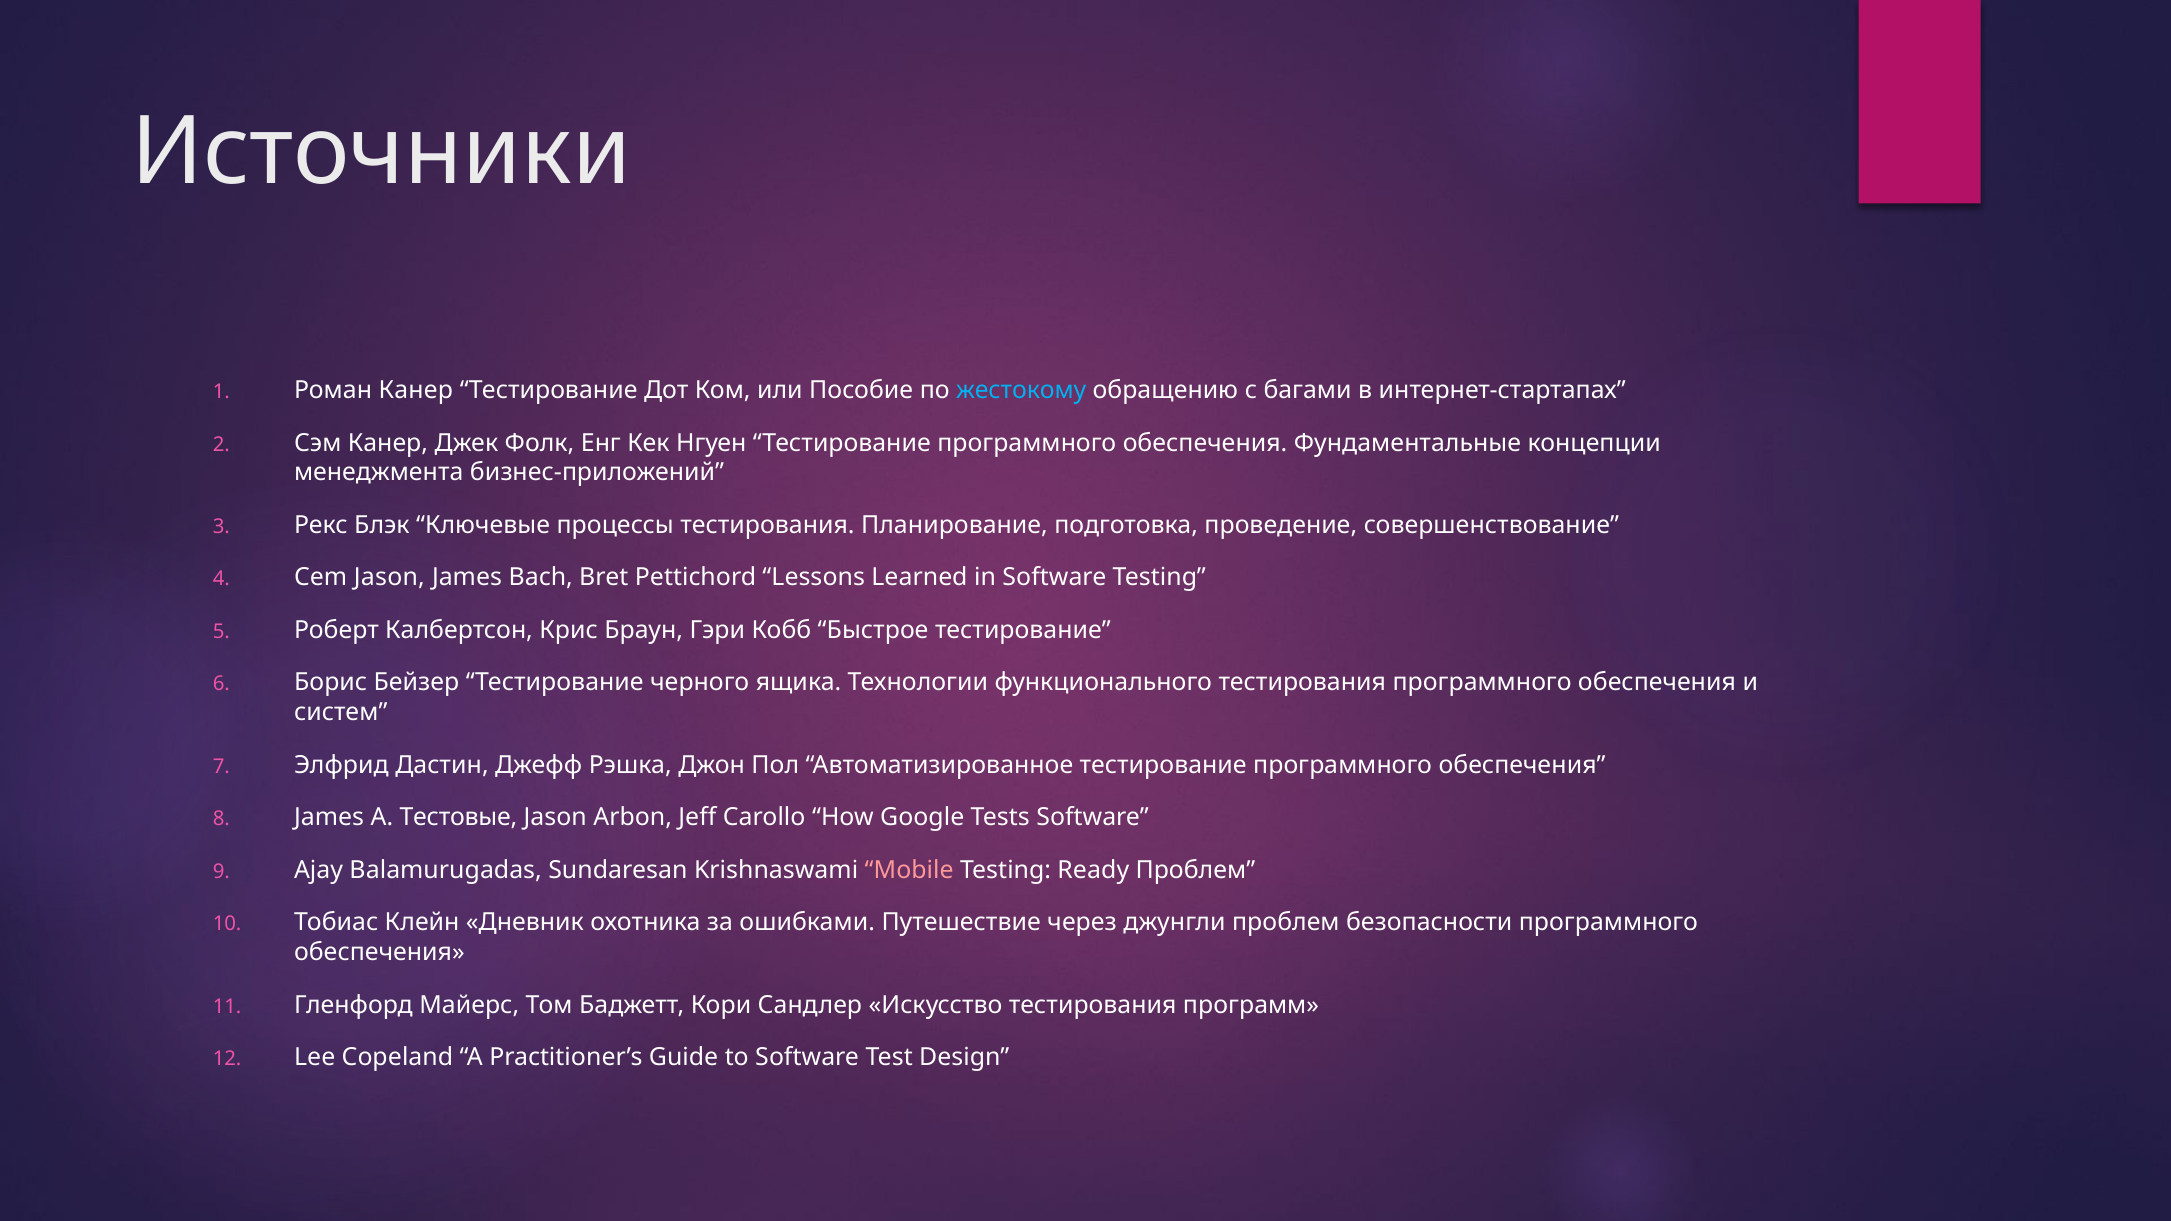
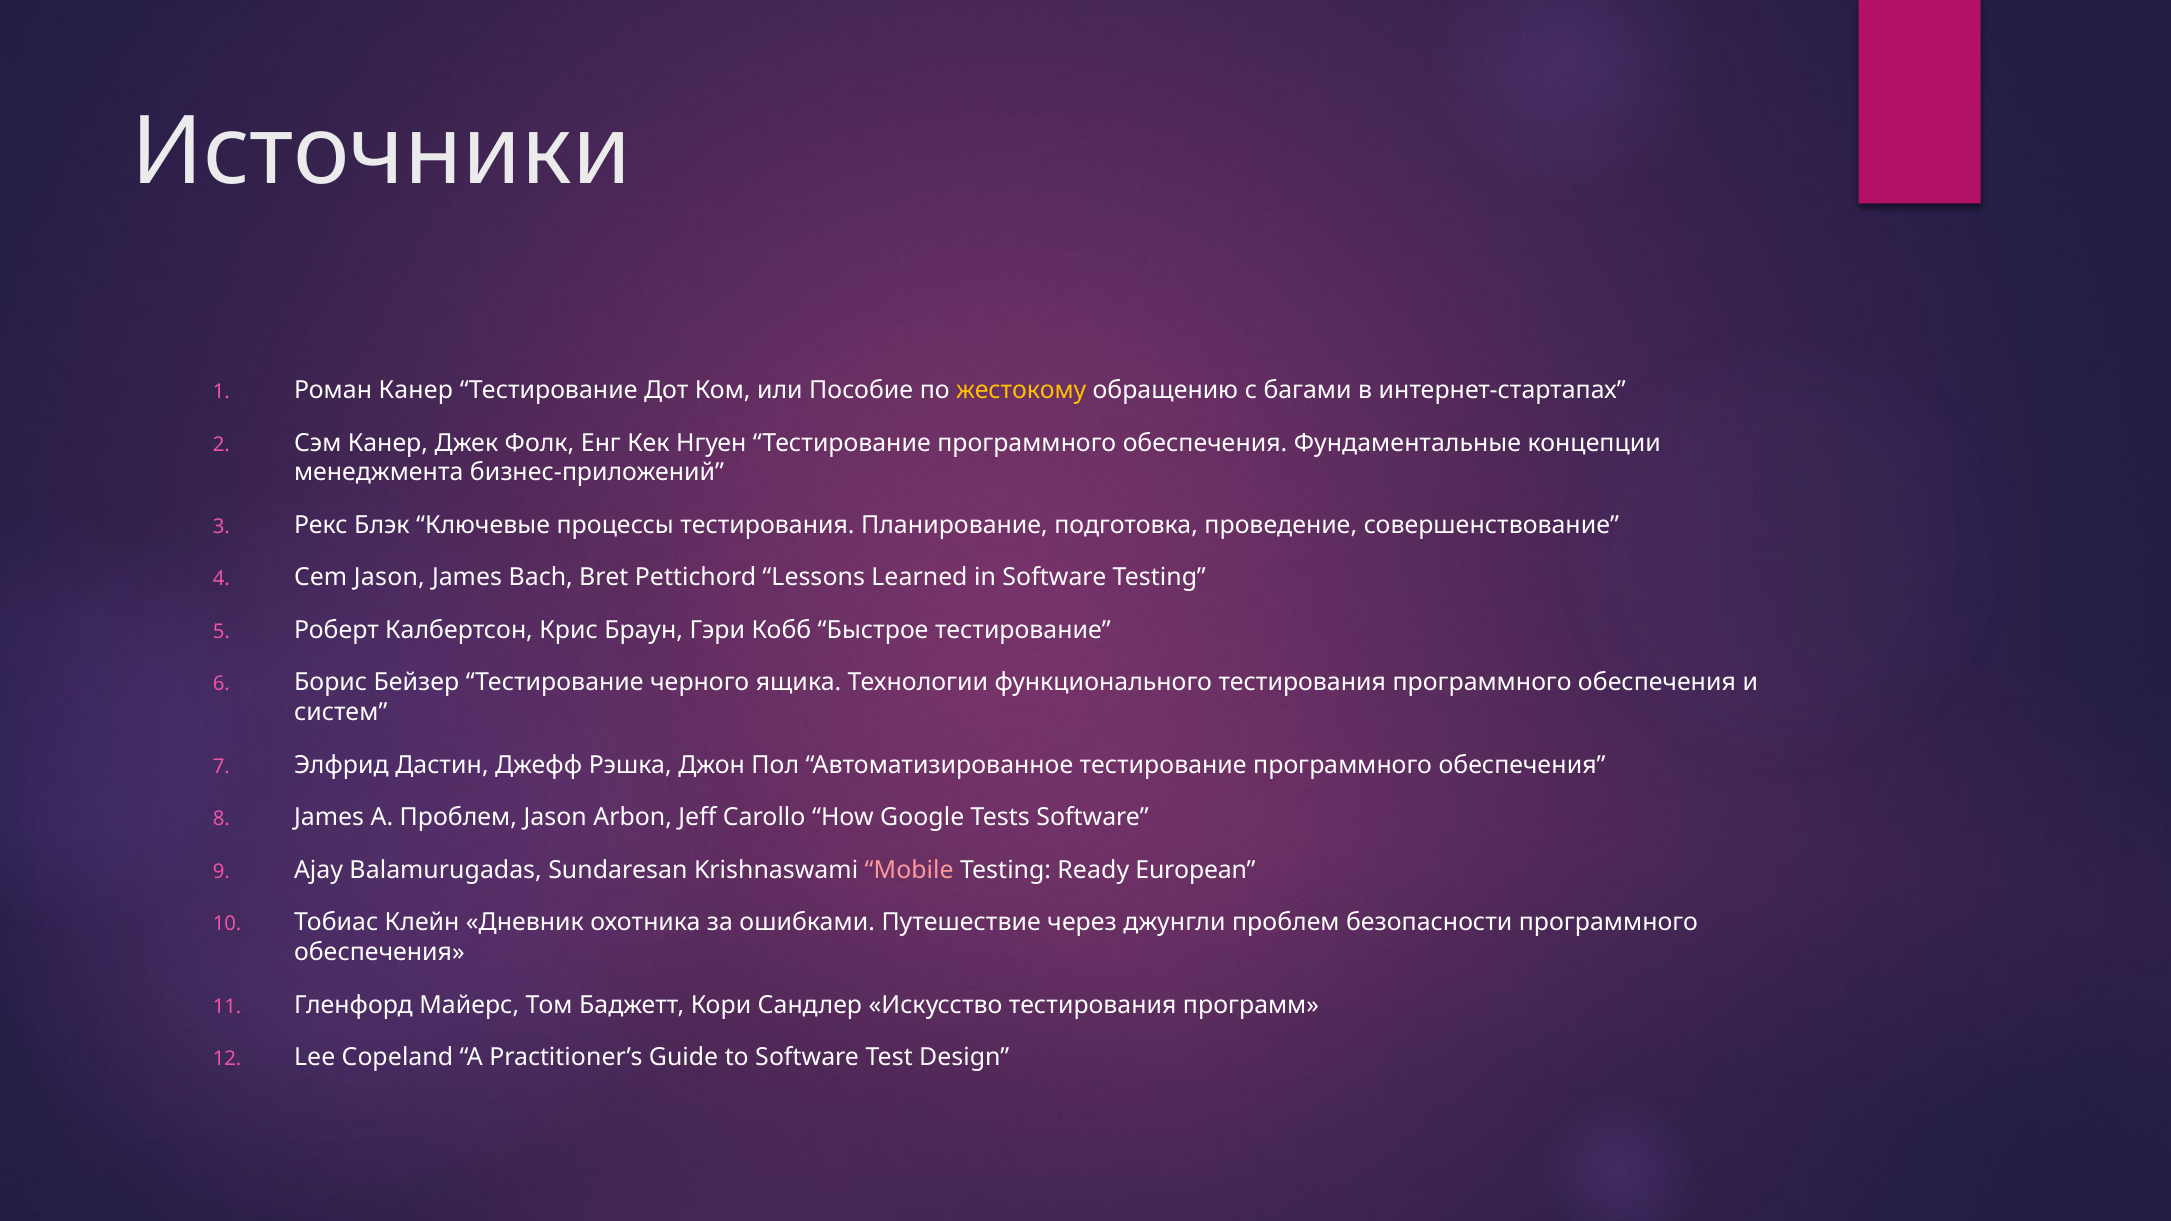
жестокому colour: light blue -> yellow
A Тестовые: Тестовые -> Проблем
Ready Проблем: Проблем -> European
